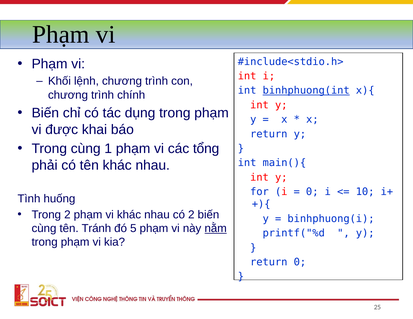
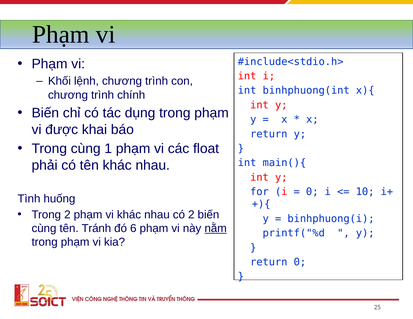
binhphuong(int underline: present -> none
tổng: tổng -> float
5: 5 -> 6
